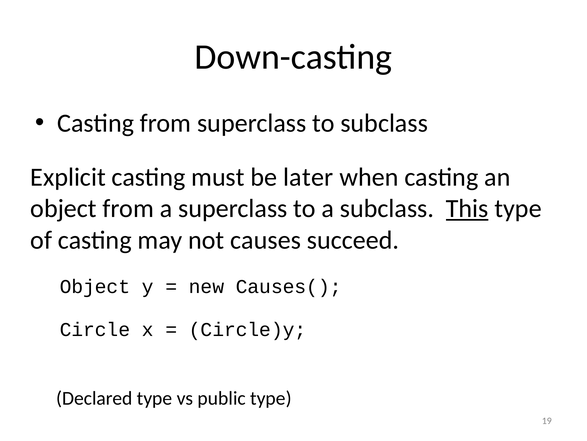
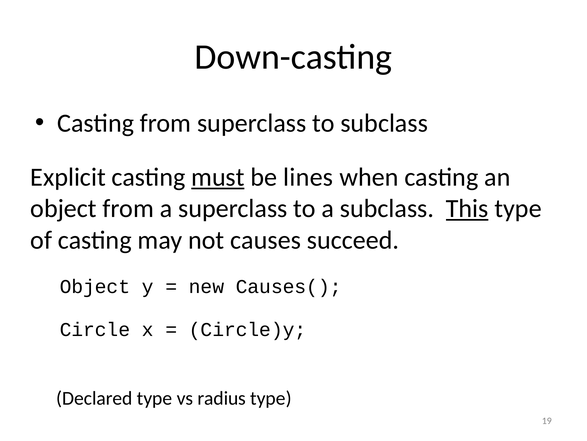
must underline: none -> present
later: later -> lines
public: public -> radius
